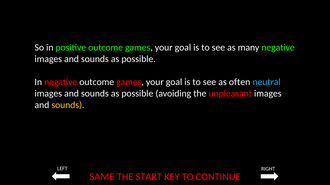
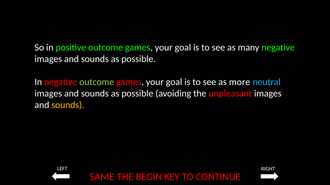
outcome at (97, 82) colour: white -> light green
often: often -> more
START: START -> BEGIN
